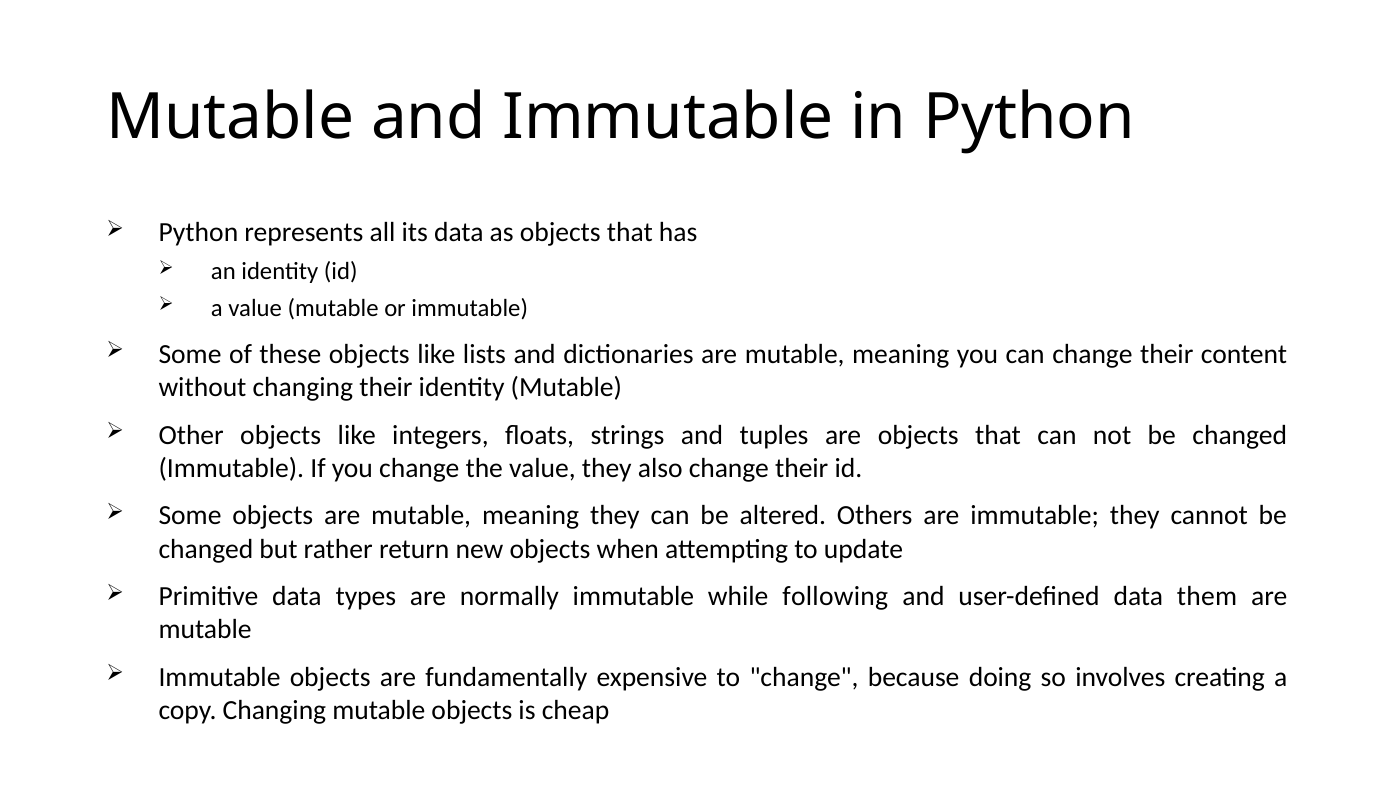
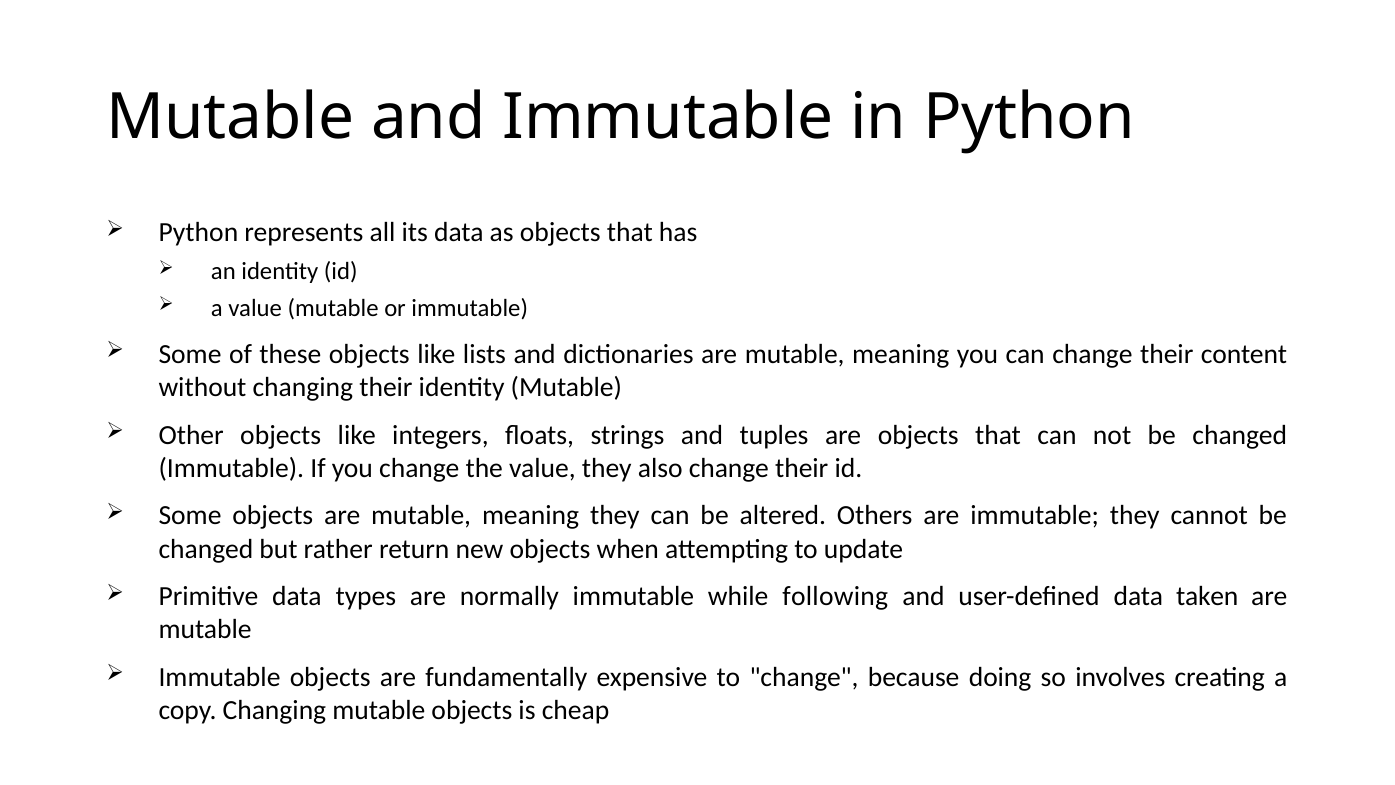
them: them -> taken
